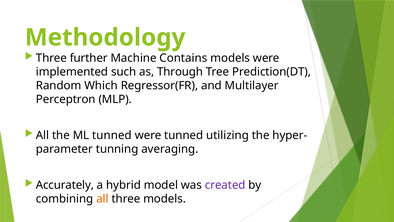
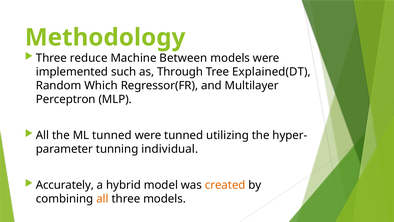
further: further -> reduce
Contains: Contains -> Between
Prediction(DT: Prediction(DT -> Explained(DT
averaging: averaging -> individual
created colour: purple -> orange
